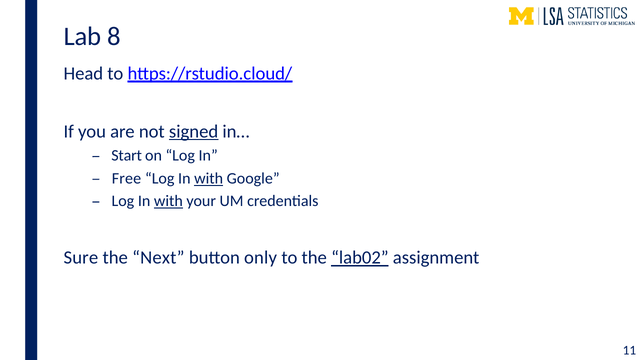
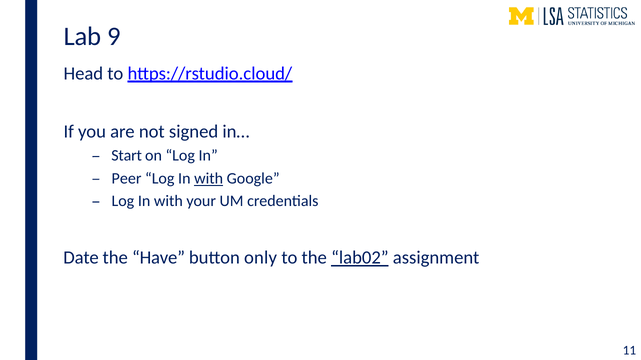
8: 8 -> 9
signed underline: present -> none
Free: Free -> Peer
with at (168, 201) underline: present -> none
Sure: Sure -> Date
Next: Next -> Have
